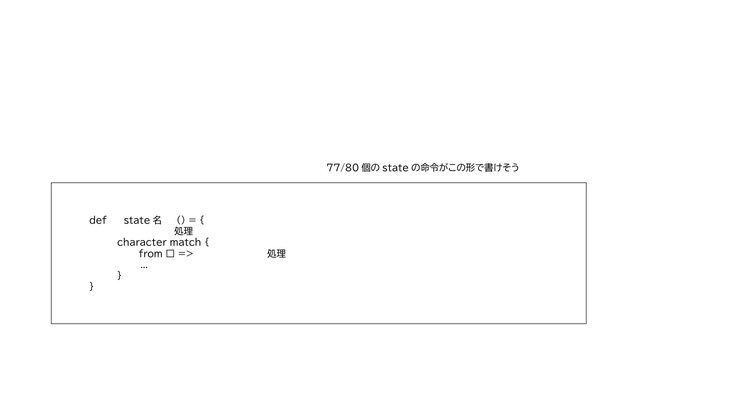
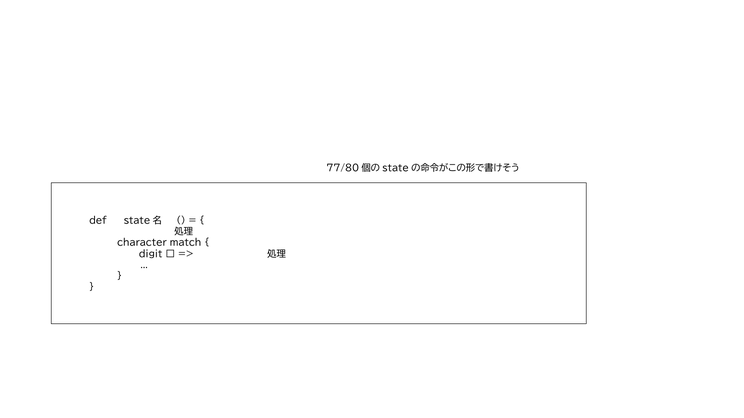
from: from -> digit
